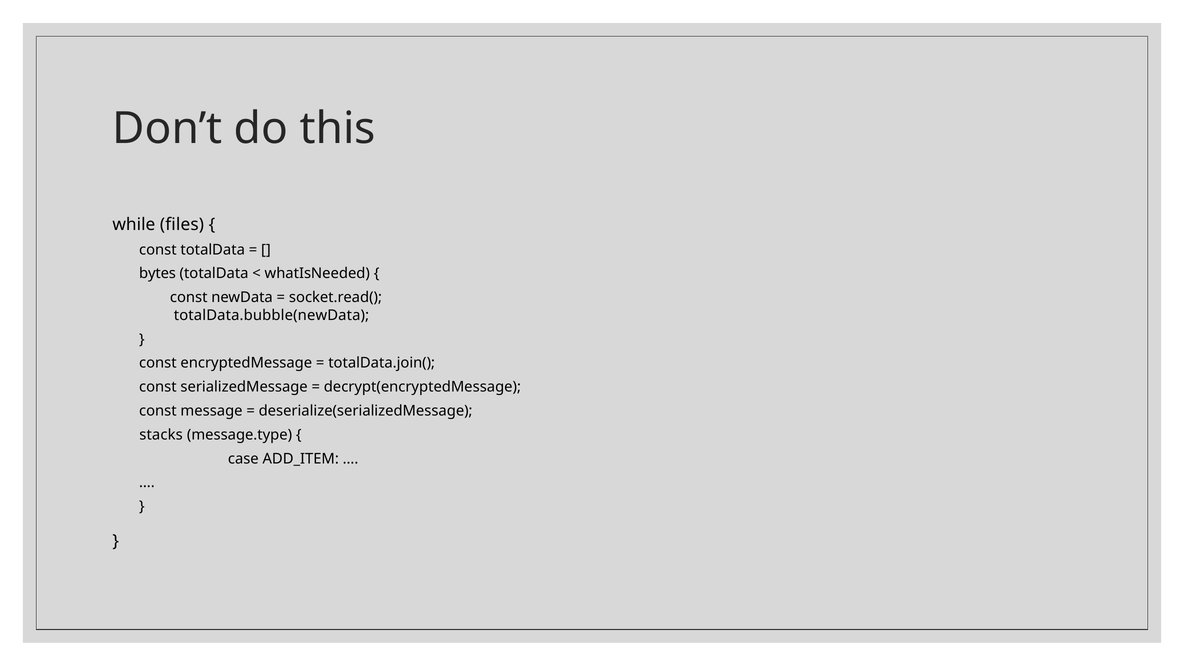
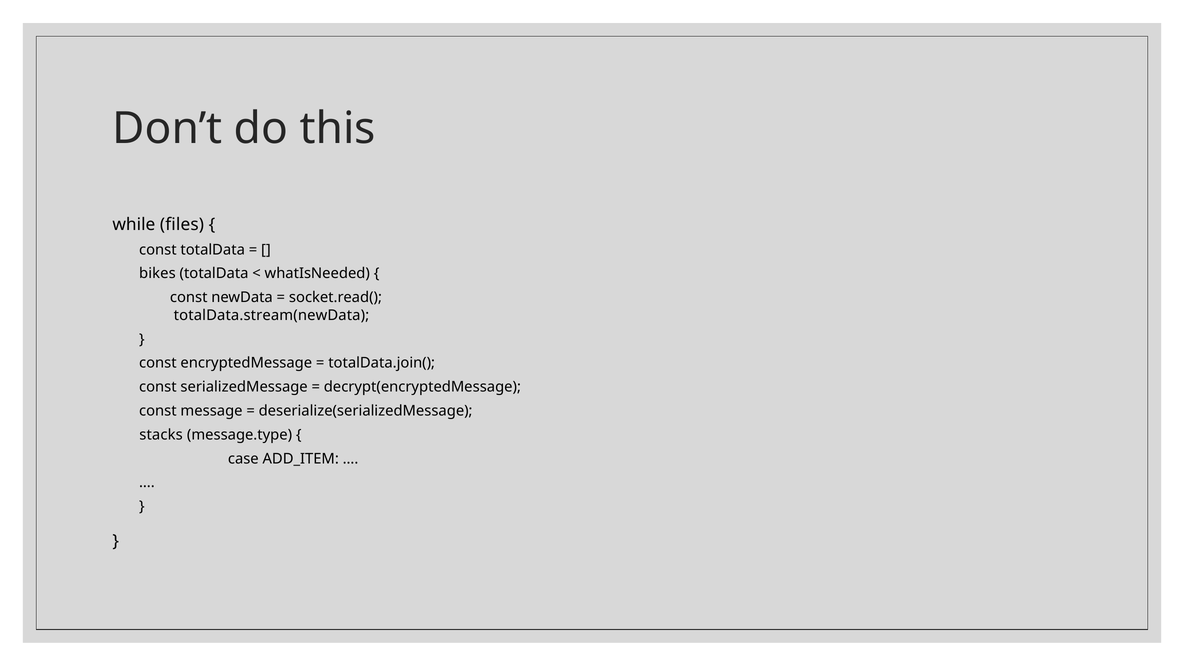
bytes: bytes -> bikes
totalData.bubble(newData: totalData.bubble(newData -> totalData.stream(newData
